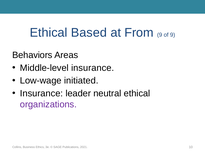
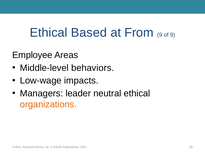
Behaviors: Behaviors -> Employee
Middle-level insurance: insurance -> behaviors
initiated: initiated -> impacts
Insurance at (41, 93): Insurance -> Managers
organizations colour: purple -> orange
